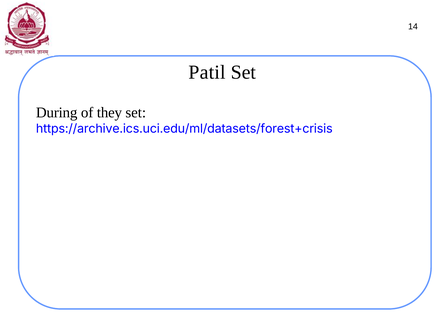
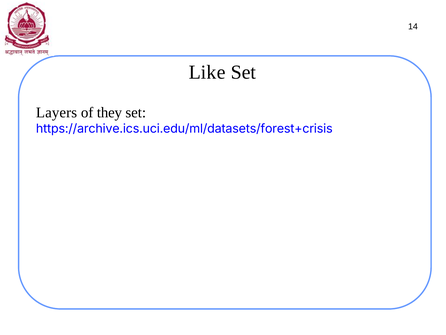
Patil: Patil -> Like
During: During -> Layers
